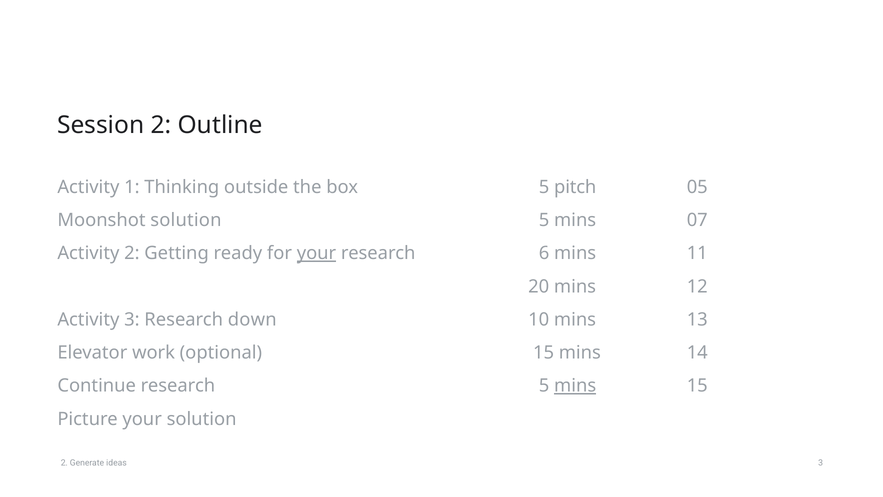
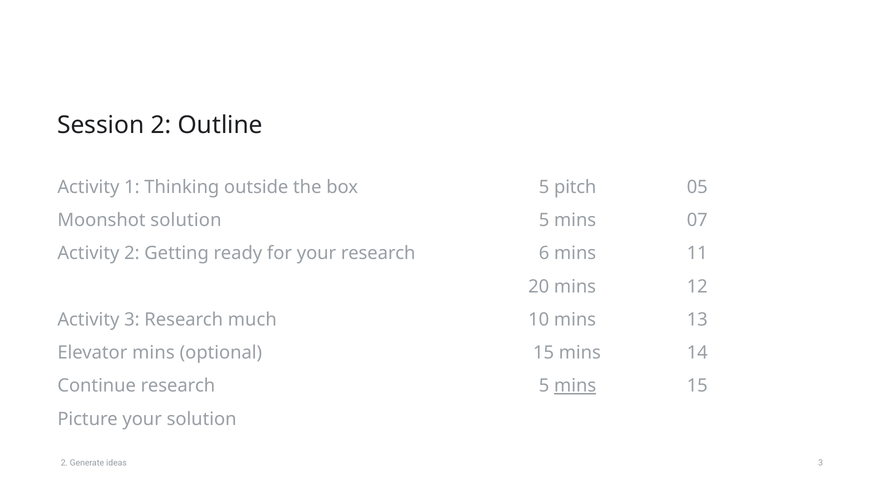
your at (316, 253) underline: present -> none
down: down -> much
Elevator work: work -> mins
